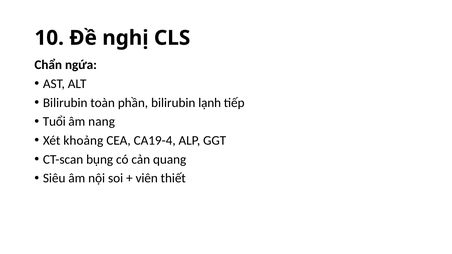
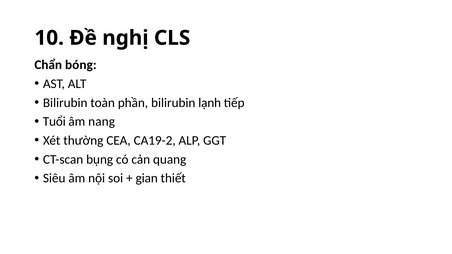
ngứa: ngứa -> bóng
khoảng: khoảng -> thường
CA19-4: CA19-4 -> CA19-2
viên: viên -> gian
